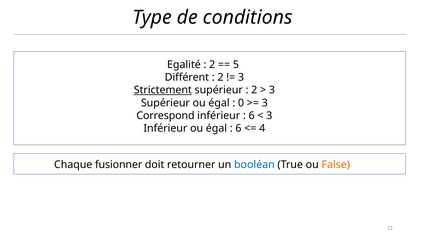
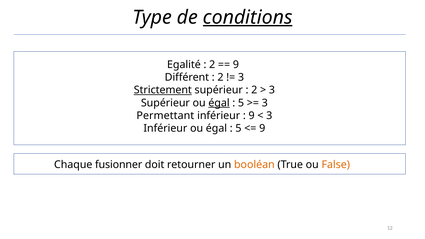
conditions underline: none -> present
5 at (236, 65): 5 -> 9
égal at (219, 103) underline: none -> present
0 at (241, 103): 0 -> 5
Correspond: Correspond -> Permettant
6 at (252, 116): 6 -> 9
6 at (238, 128): 6 -> 5
4 at (262, 128): 4 -> 9
booléan colour: blue -> orange
